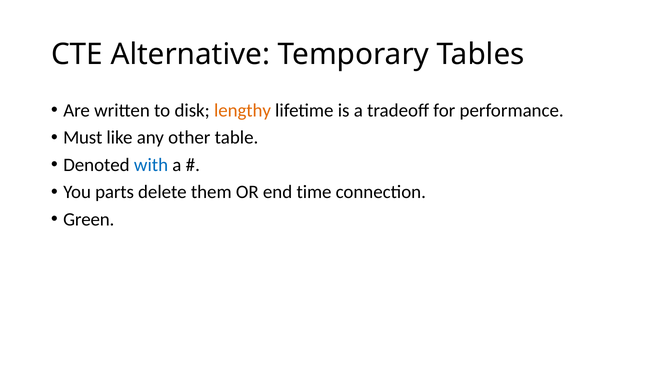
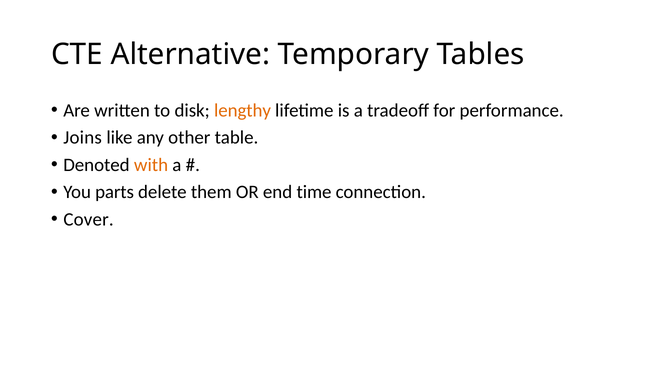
Must: Must -> Joins
with colour: blue -> orange
Green: Green -> Cover
